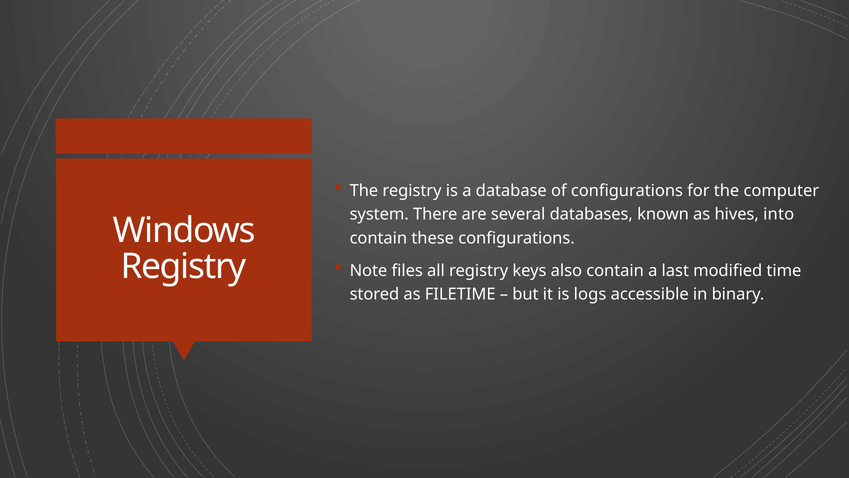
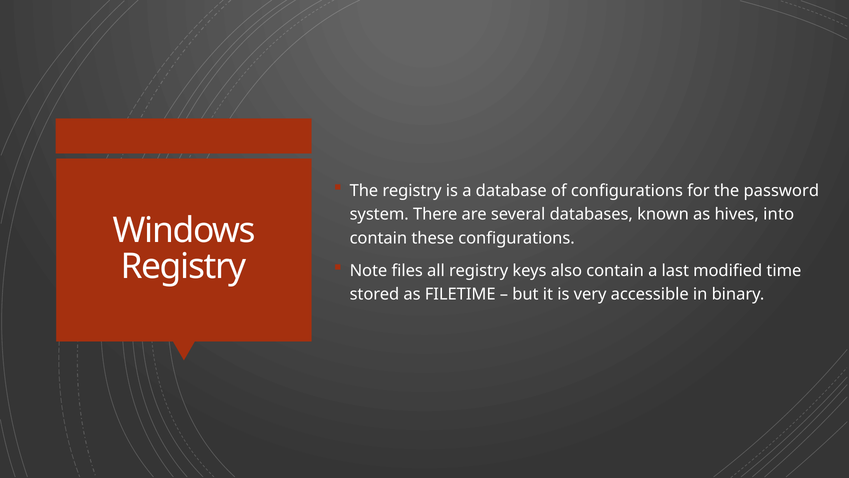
computer: computer -> password
logs: logs -> very
